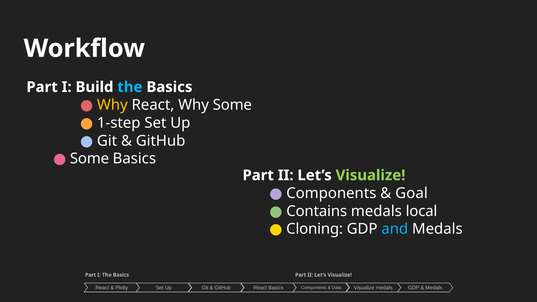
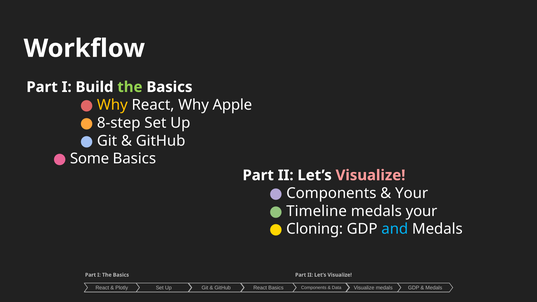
the at (130, 87) colour: light blue -> light green
Why Some: Some -> Apple
1-step: 1-step -> 8-step
Visualize at (371, 175) colour: light green -> pink
Goal at (412, 193): Goal -> Your
Contains: Contains -> Timeline
medals local: local -> your
